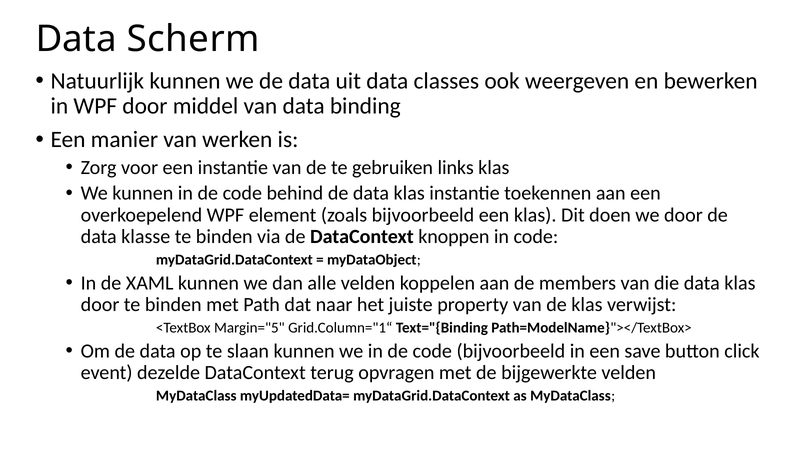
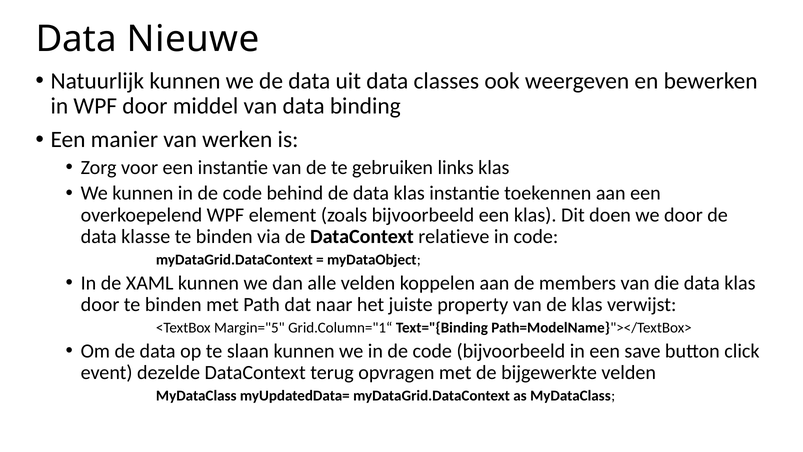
Scherm: Scherm -> Nieuwe
knoppen: knoppen -> relatieve
